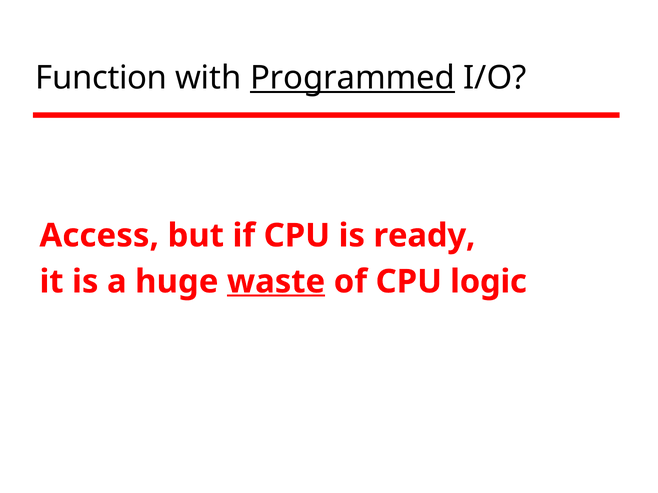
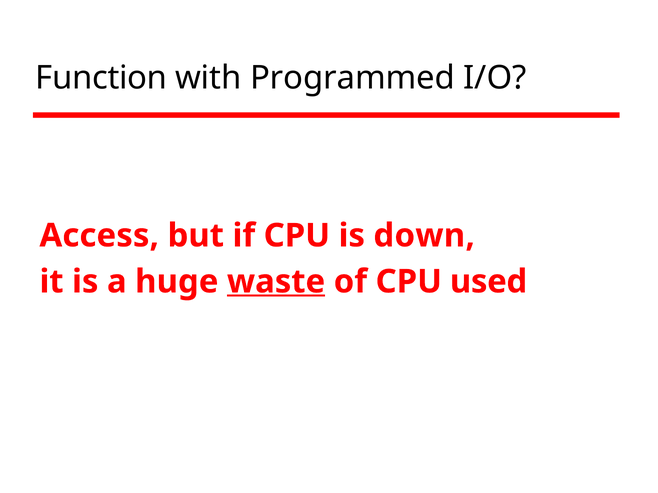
Programmed underline: present -> none
ready: ready -> down
logic: logic -> used
